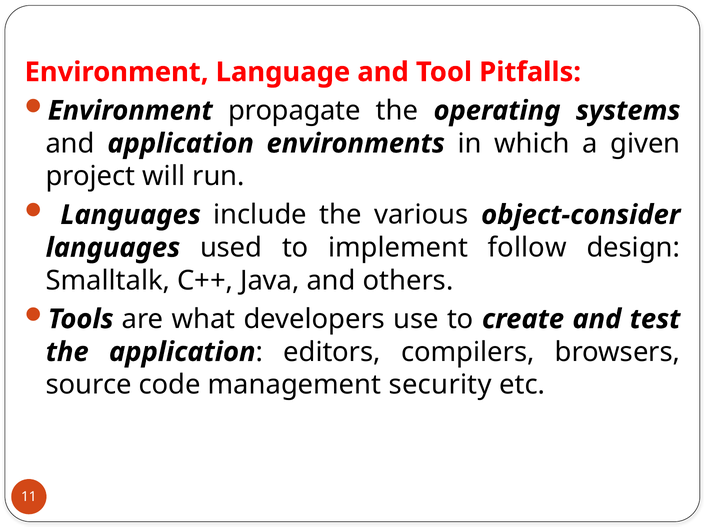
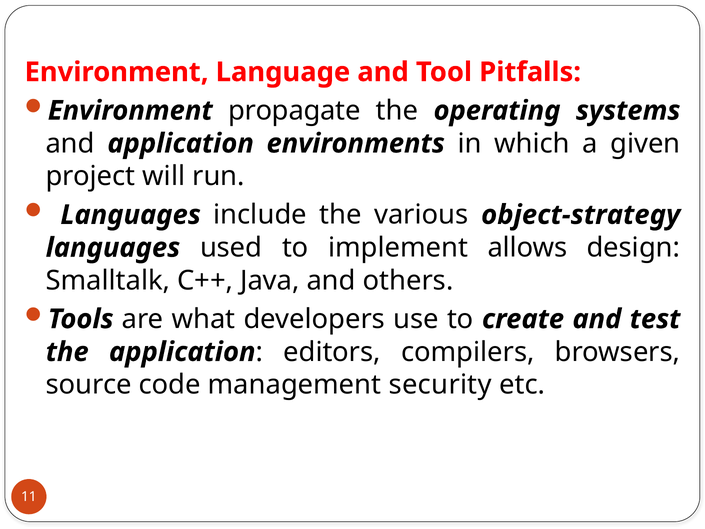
object-consider: object-consider -> object-strategy
follow: follow -> allows
